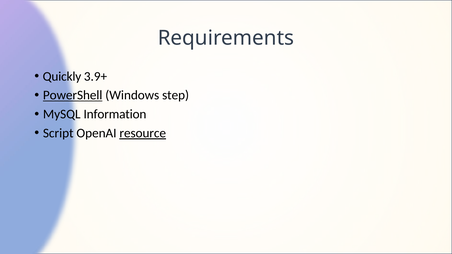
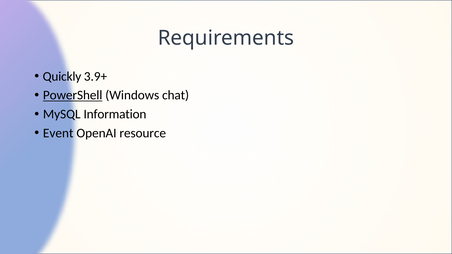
step: step -> chat
Script: Script -> Event
resource underline: present -> none
